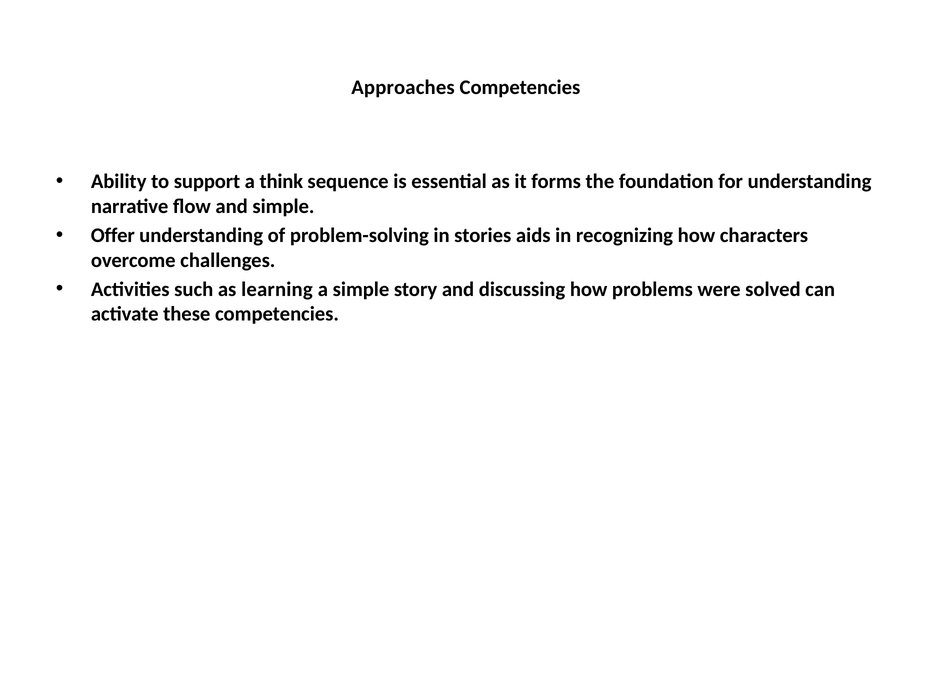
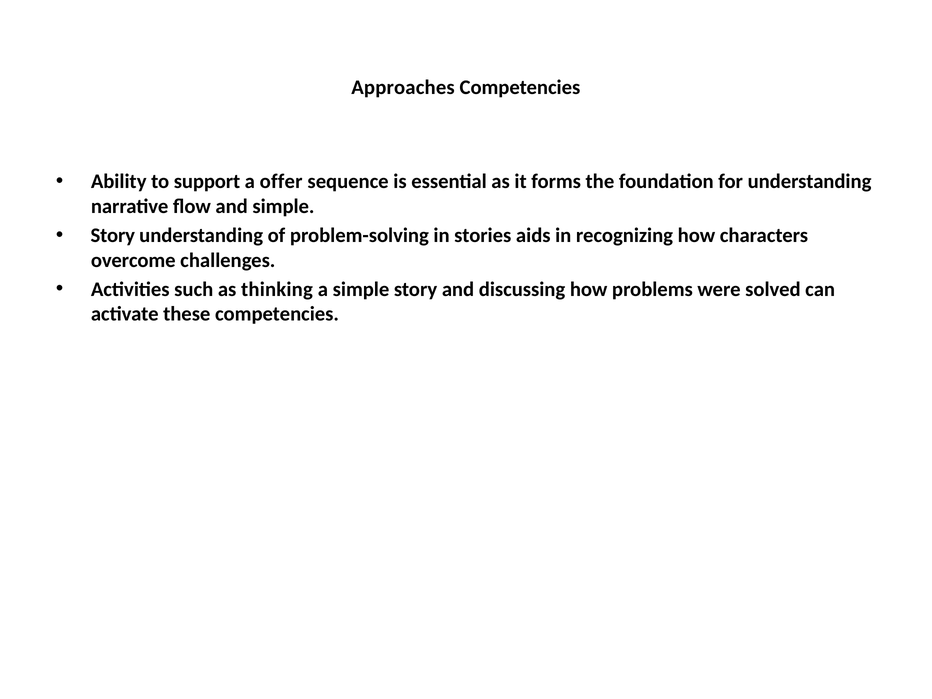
think: think -> offer
Offer at (113, 235): Offer -> Story
learning: learning -> thinking
